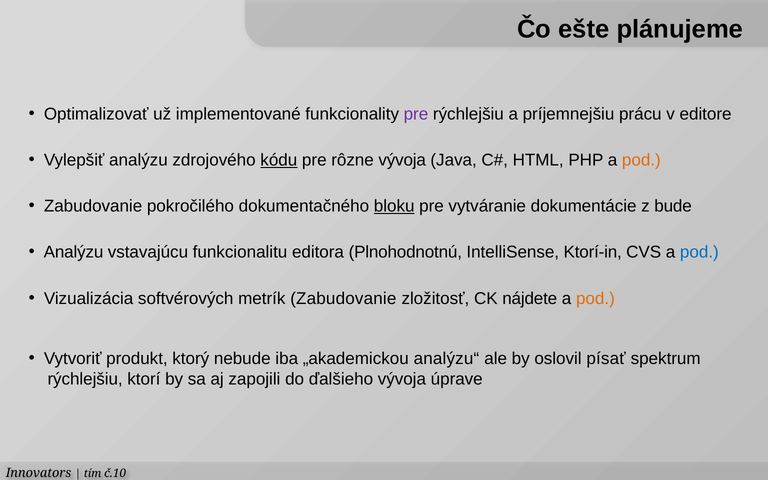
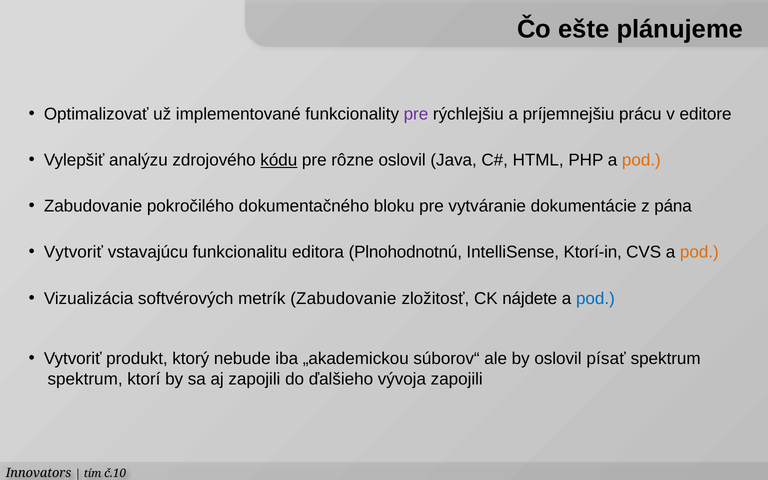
rôzne vývoja: vývoja -> oslovil
bloku underline: present -> none
bude: bude -> pána
Analýzu at (74, 252): Analýzu -> Vytvoriť
pod at (699, 252) colour: blue -> orange
pod at (595, 298) colour: orange -> blue
analýzu“: analýzu“ -> súborov“
rýchlejšiu at (85, 379): rýchlejšiu -> spektrum
vývoja úprave: úprave -> zapojili
